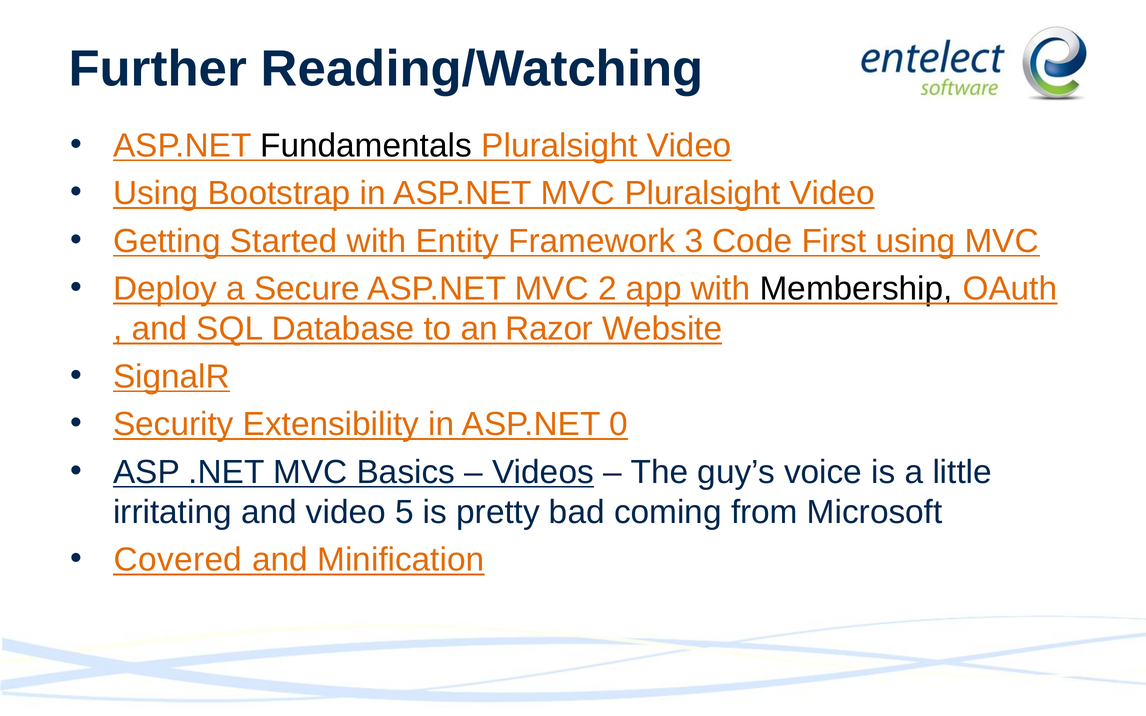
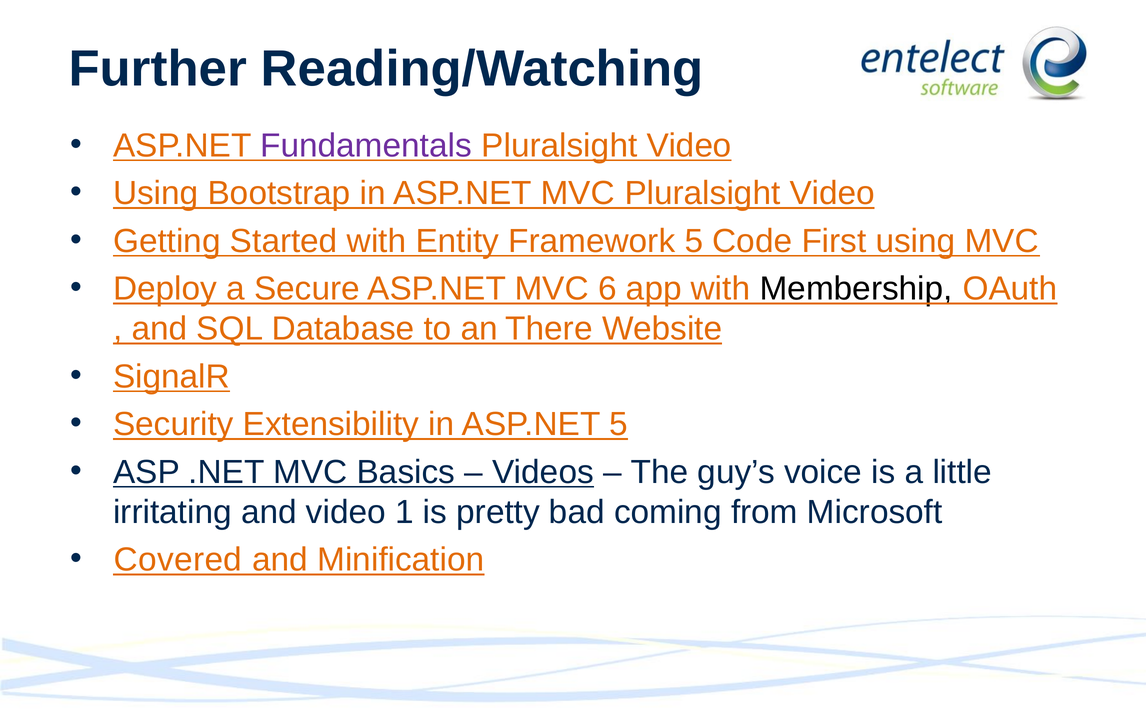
Fundamentals colour: black -> purple
Framework 3: 3 -> 5
2: 2 -> 6
Razor: Razor -> There
ASP.NET 0: 0 -> 5
5: 5 -> 1
